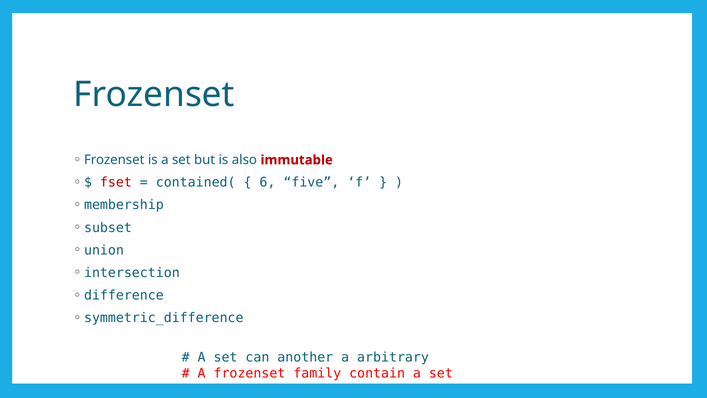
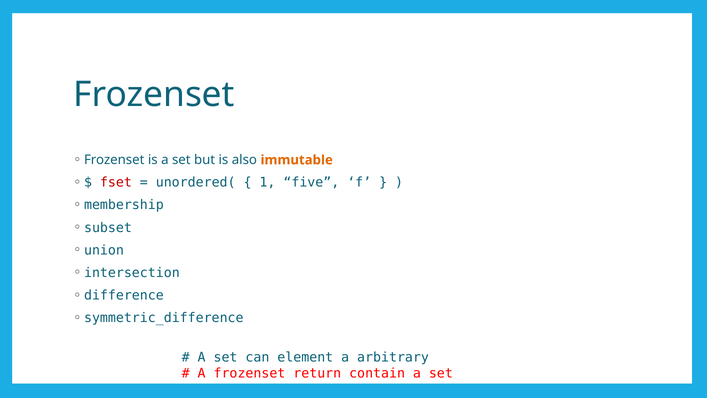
immutable colour: red -> orange
contained(: contained( -> unordered(
6: 6 -> 1
another: another -> element
family: family -> return
